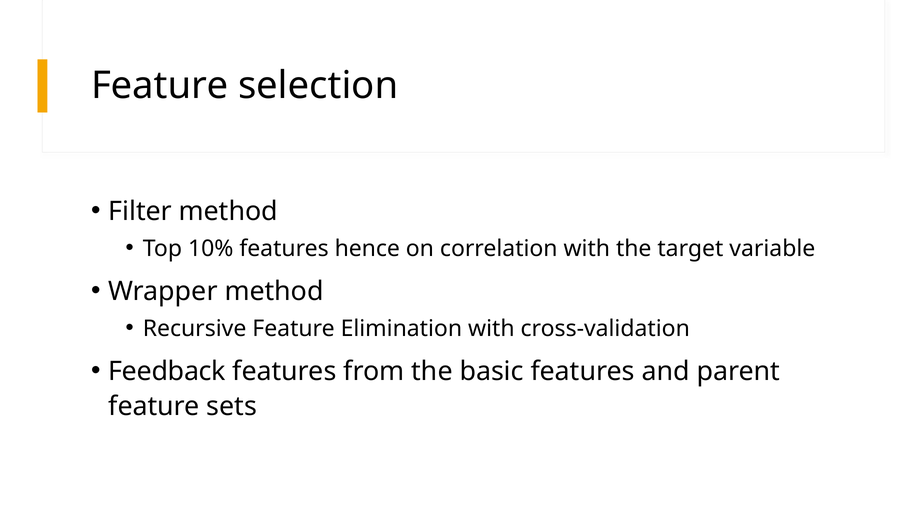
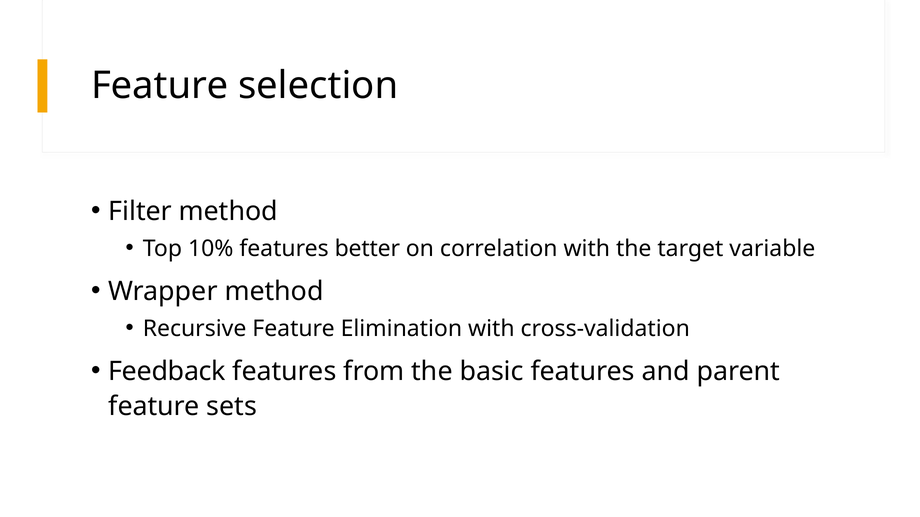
hence: hence -> better
